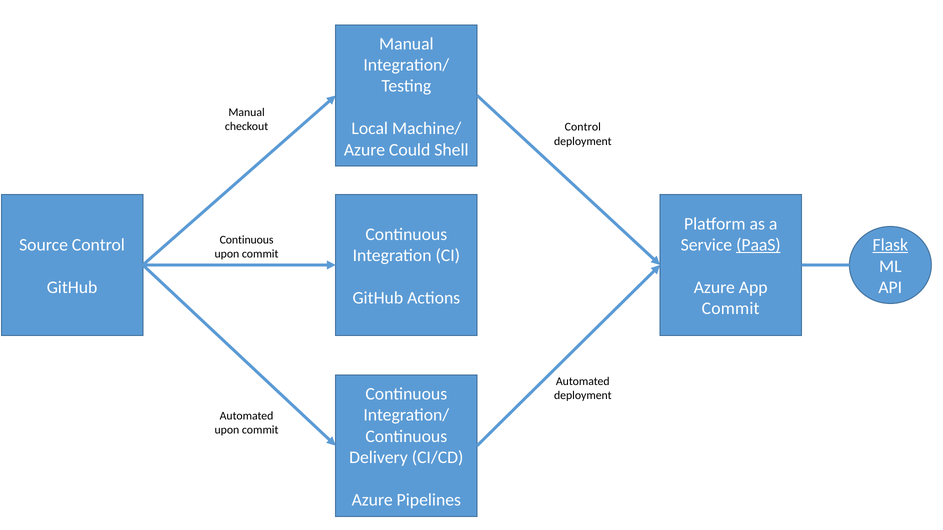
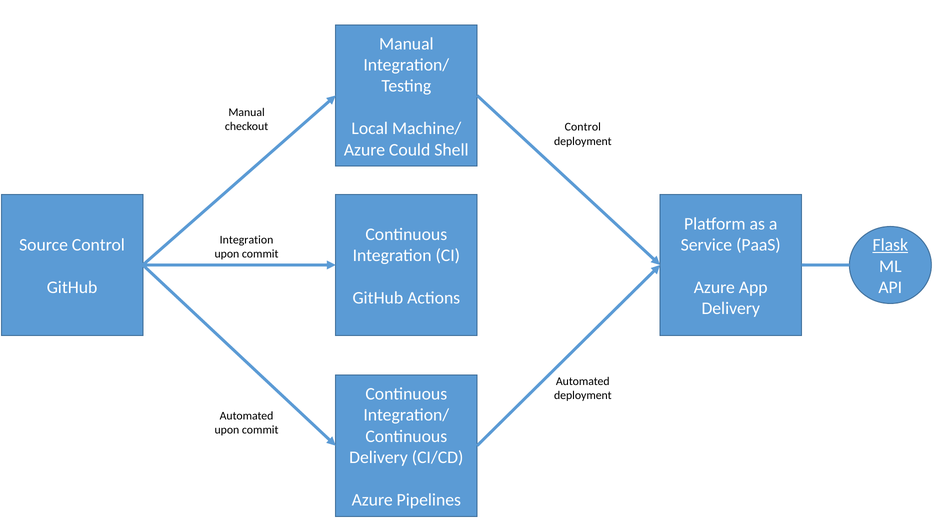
Continuous at (247, 240): Continuous -> Integration
PaaS underline: present -> none
Commit at (731, 309): Commit -> Delivery
